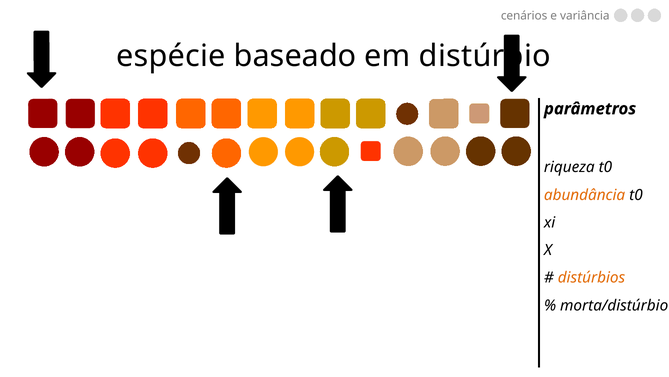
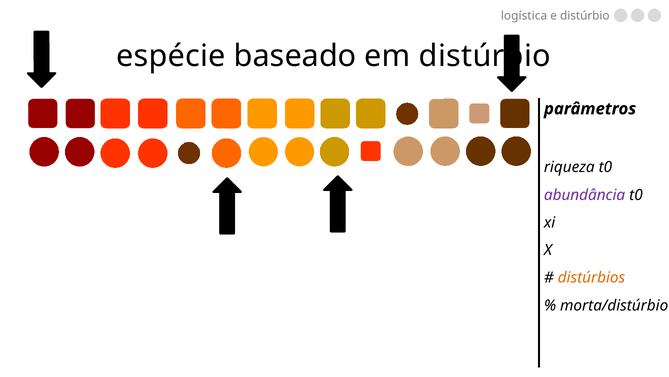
cenários: cenários -> logística
e variância: variância -> distúrbio
abundância colour: orange -> purple
